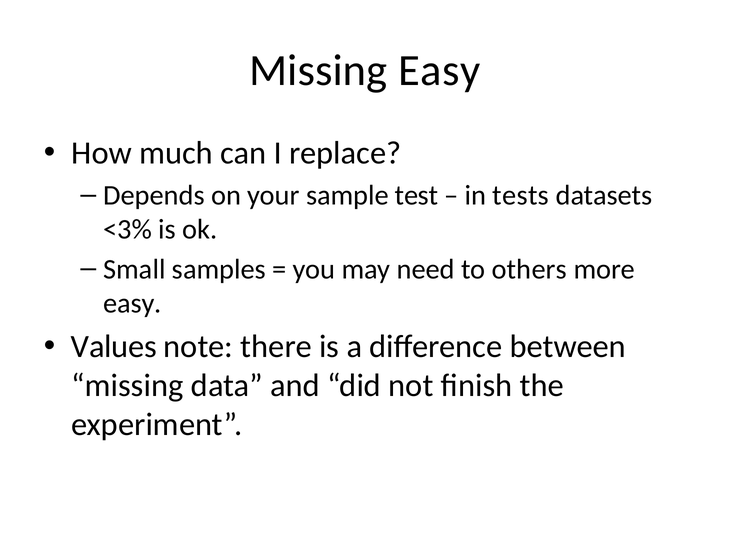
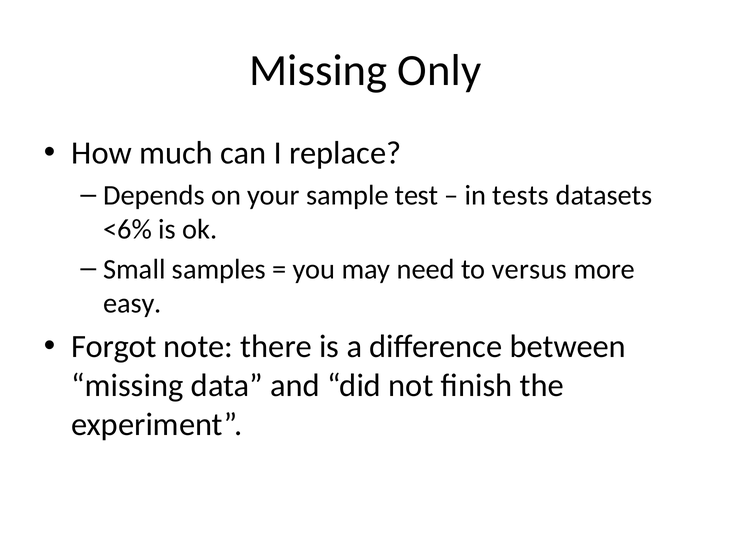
Missing Easy: Easy -> Only
<3%: <3% -> <6%
others: others -> versus
Values: Values -> Forgot
